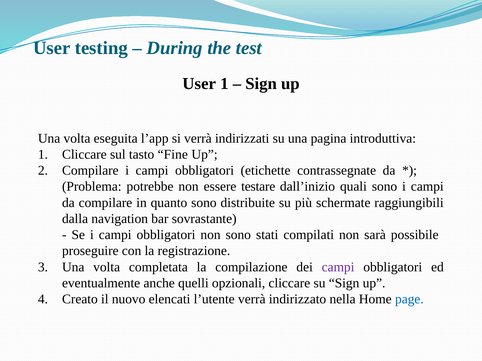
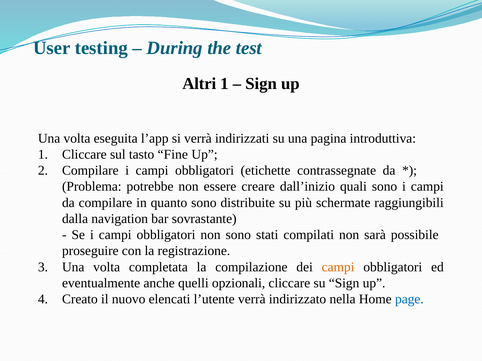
User at (199, 84): User -> Altri
testare: testare -> creare
campi at (338, 267) colour: purple -> orange
